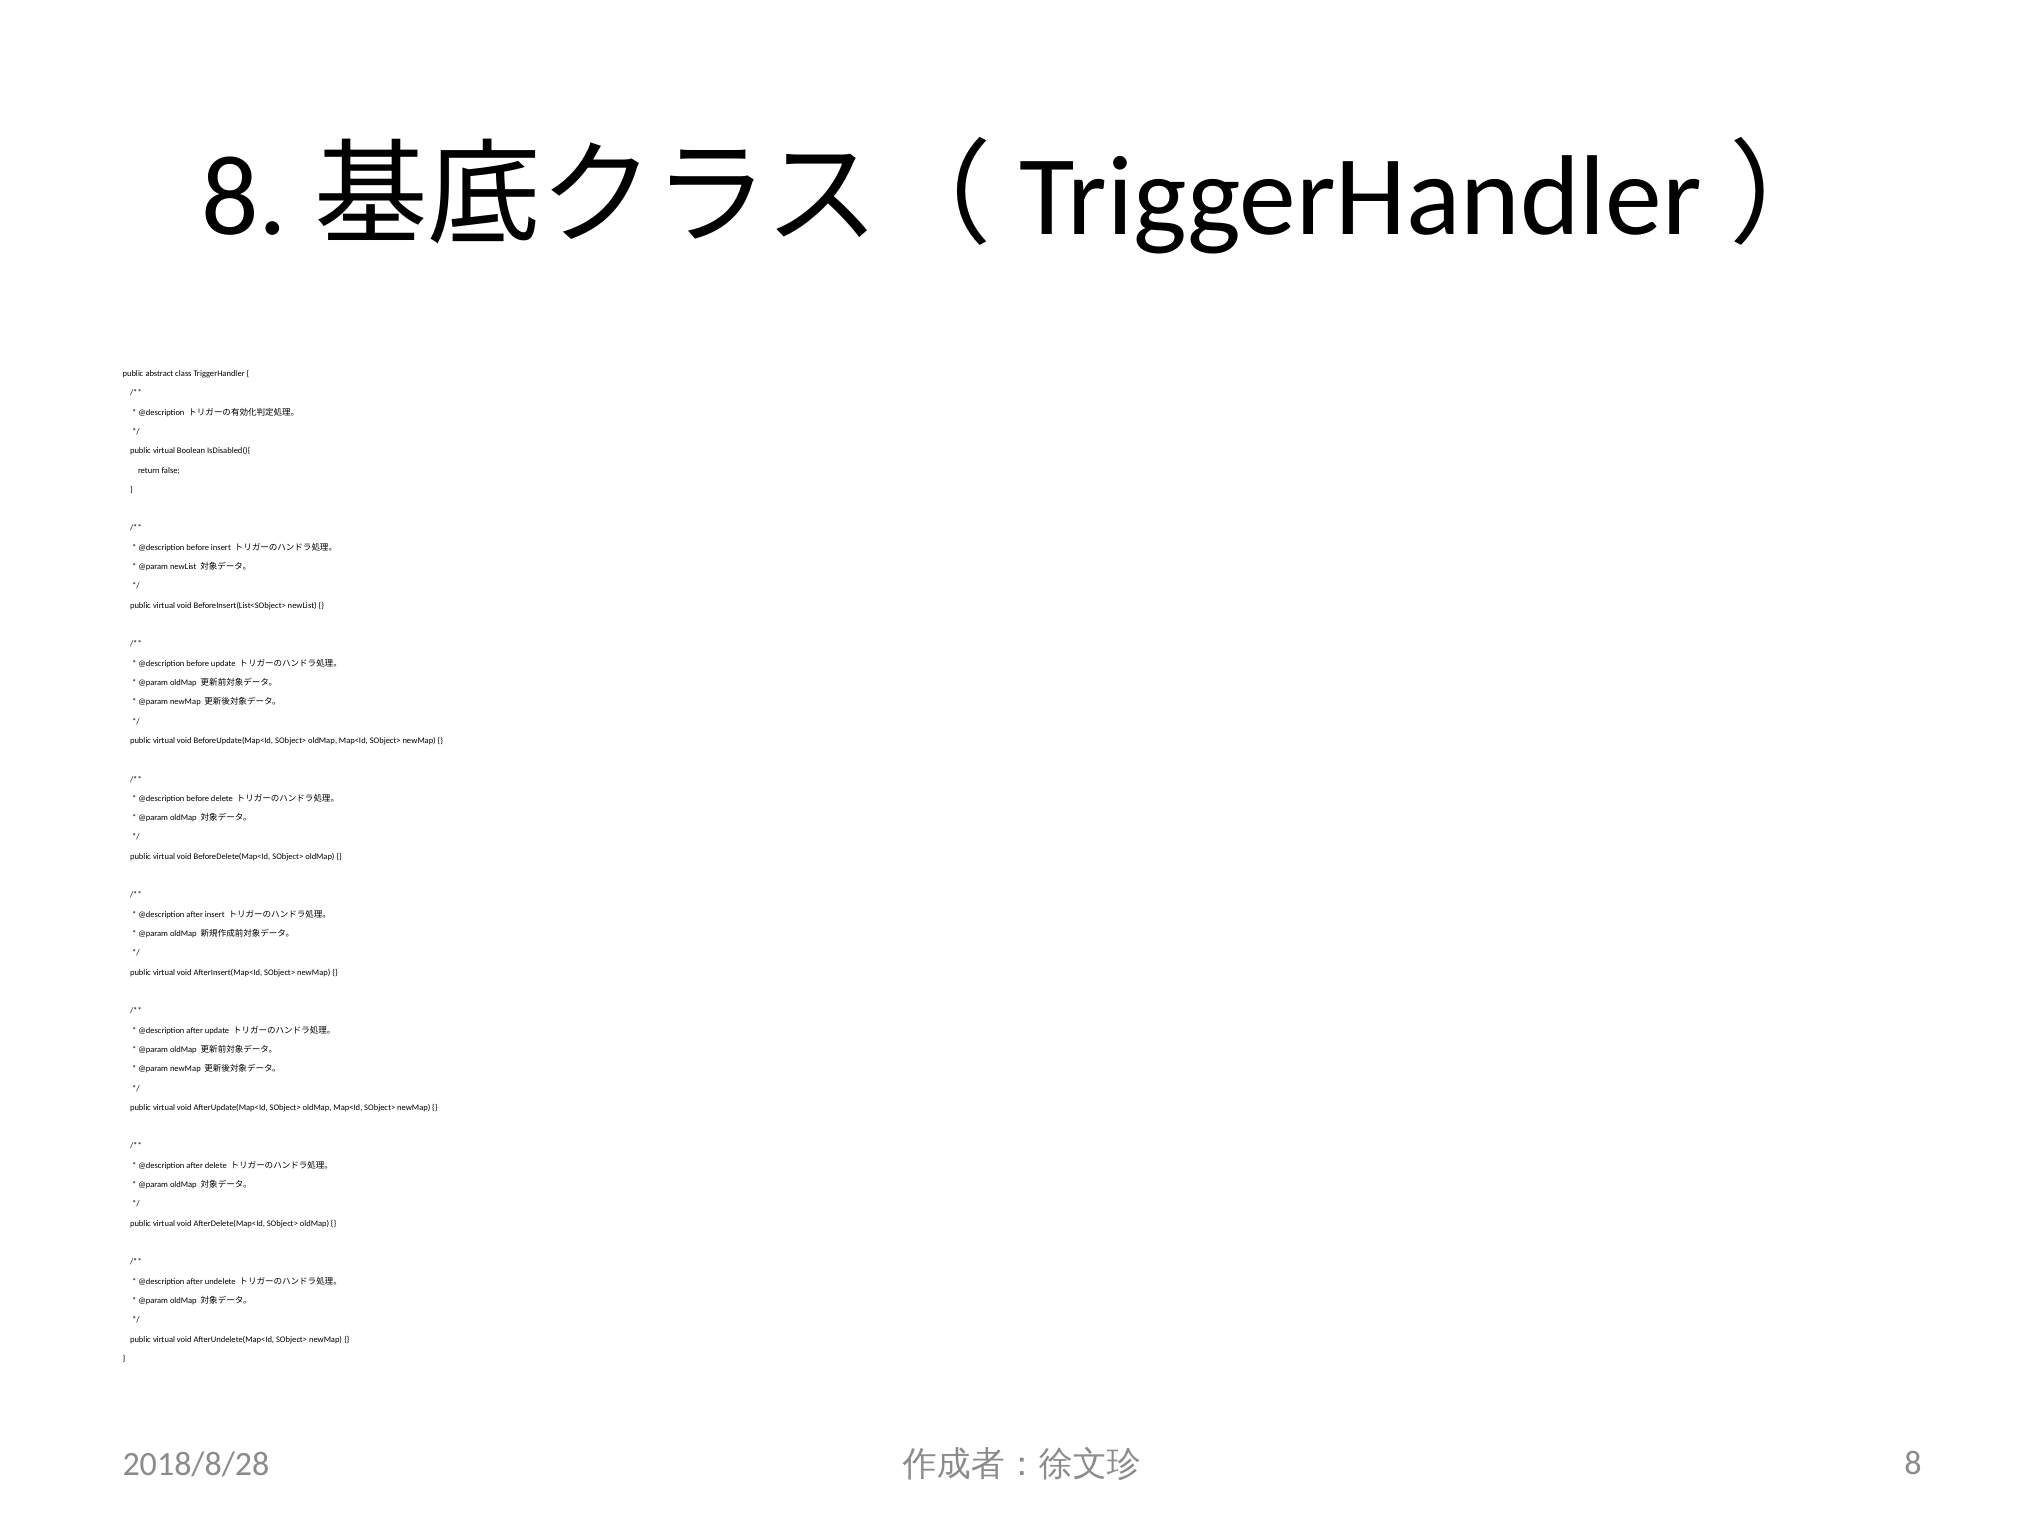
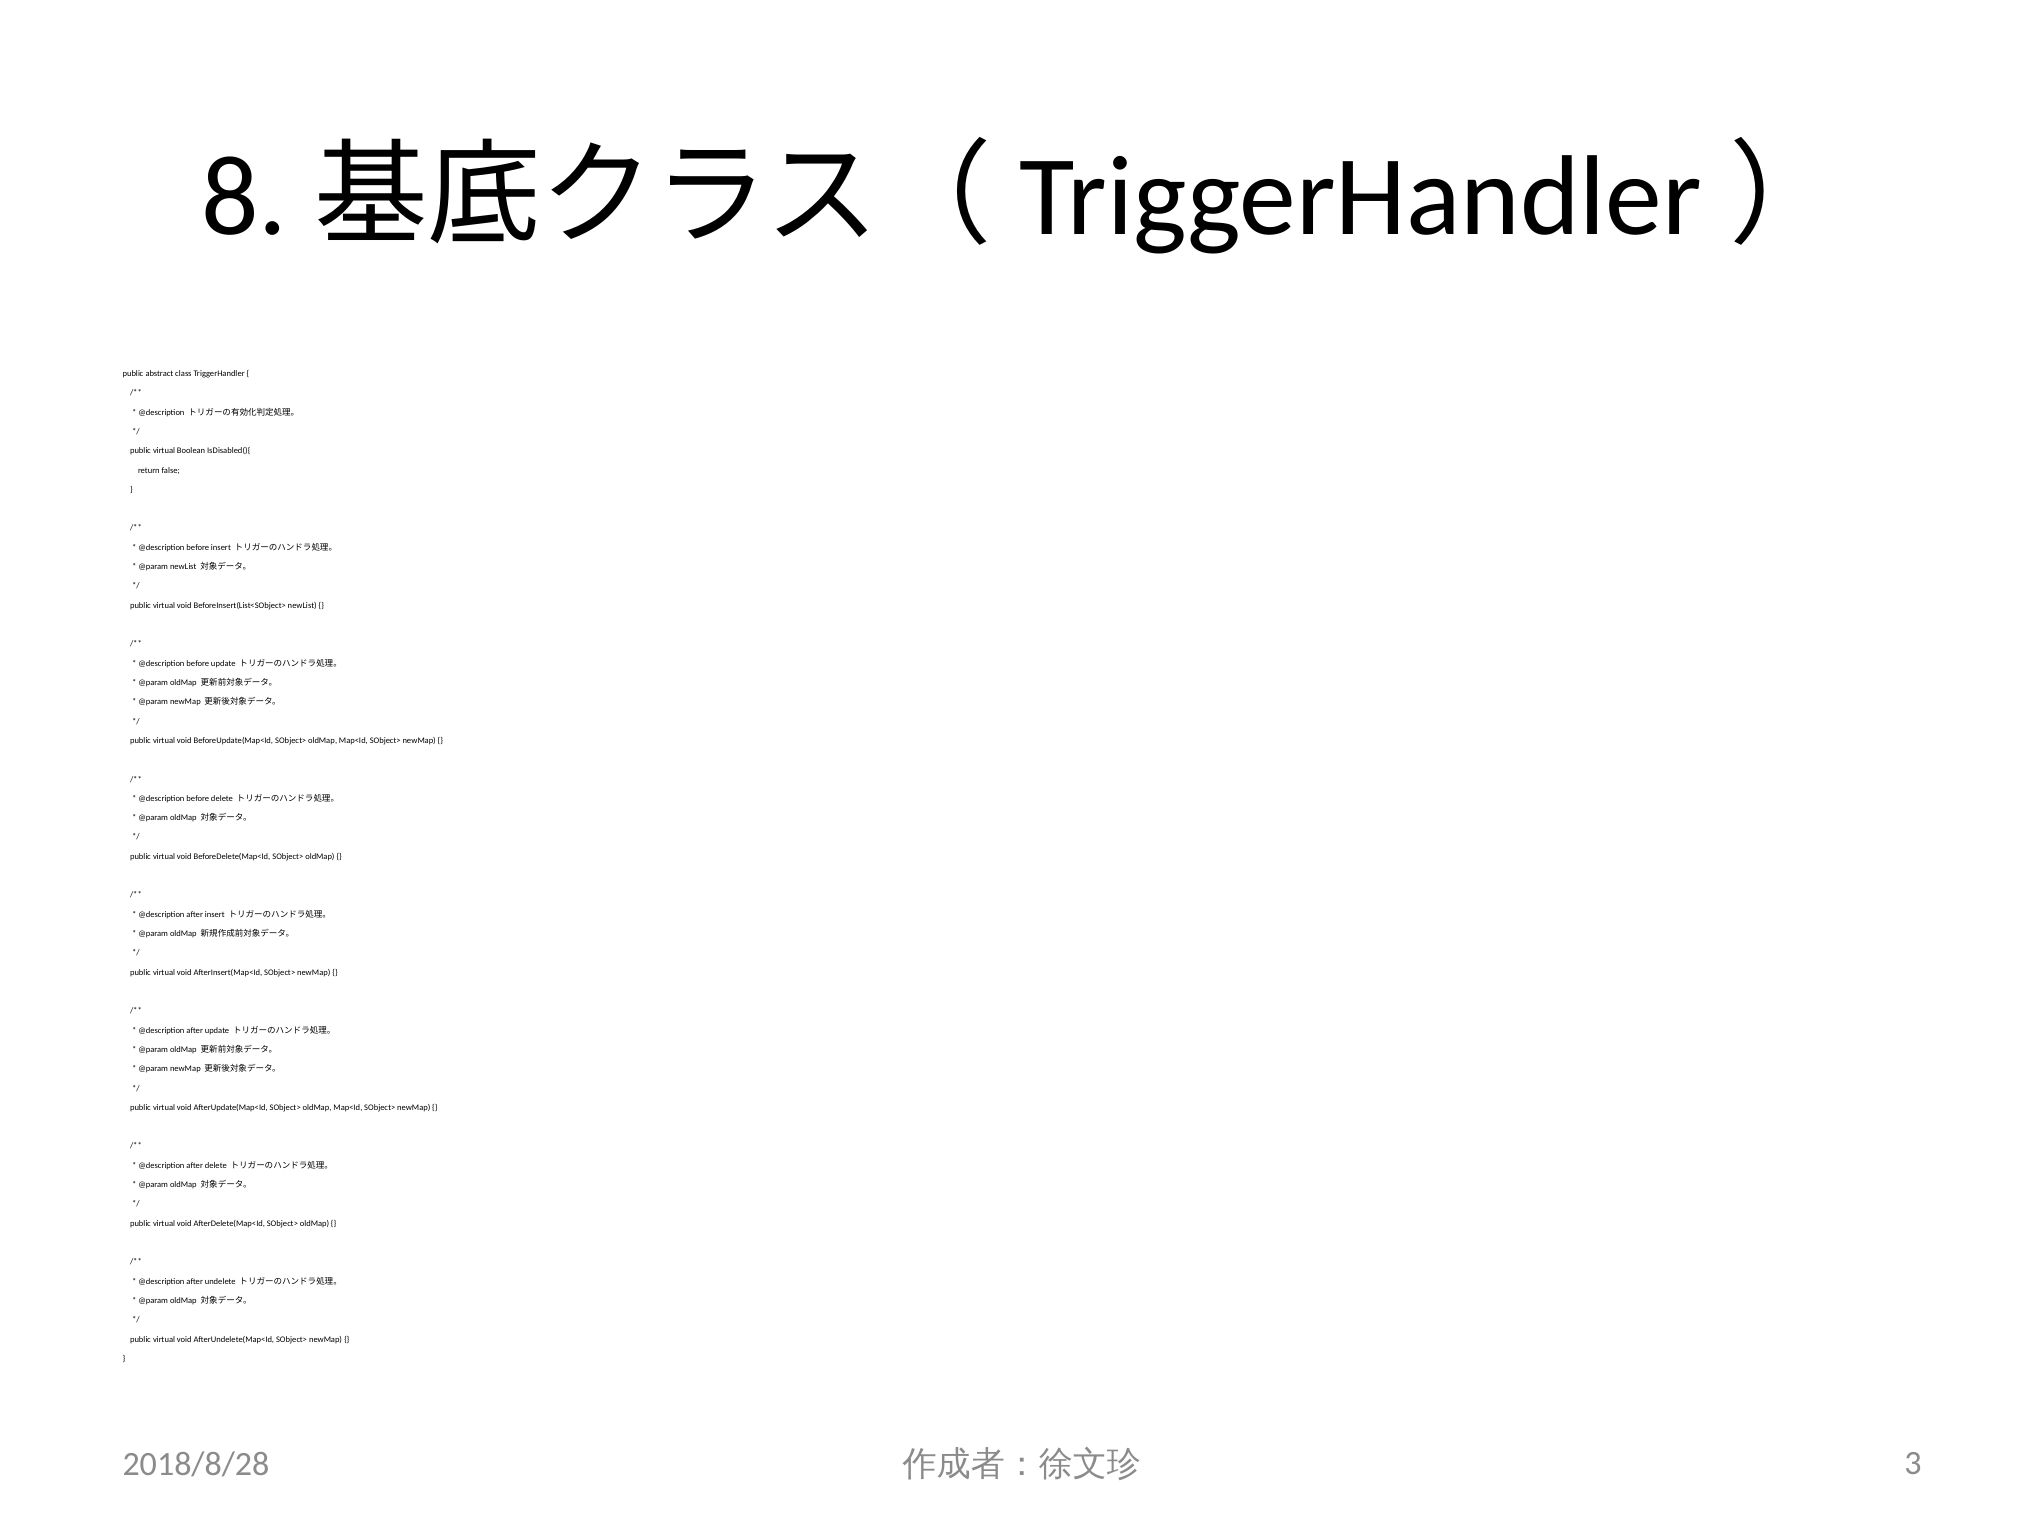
8: 8 -> 3
